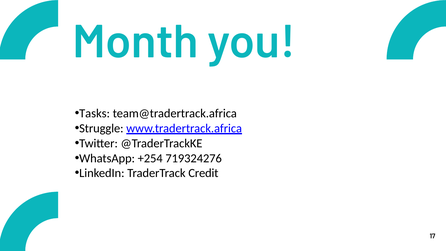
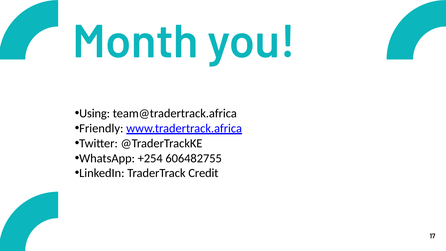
Tasks: Tasks -> Using
Struggle: Struggle -> Friendly
719324276: 719324276 -> 606482755
